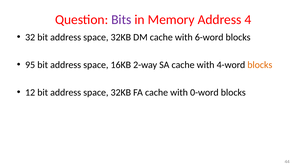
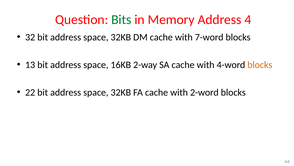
Bits colour: purple -> green
6-word: 6-word -> 7-word
95: 95 -> 13
12: 12 -> 22
0-word: 0-word -> 2-word
